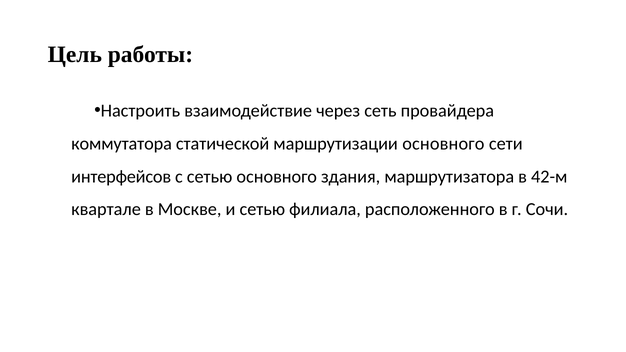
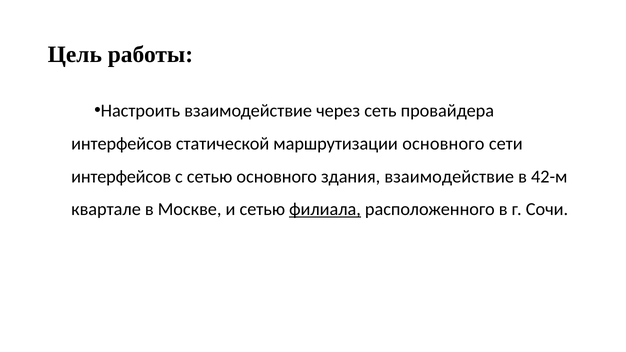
коммутатора at (122, 144): коммутатора -> интерфейсов
здания маршрутизатора: маршрутизатора -> взаимодействие
филиала underline: none -> present
